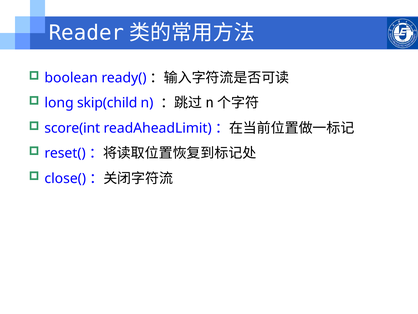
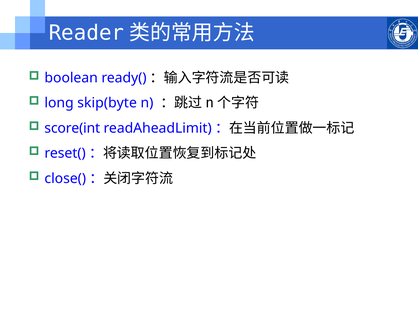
skip(child: skip(child -> skip(byte
